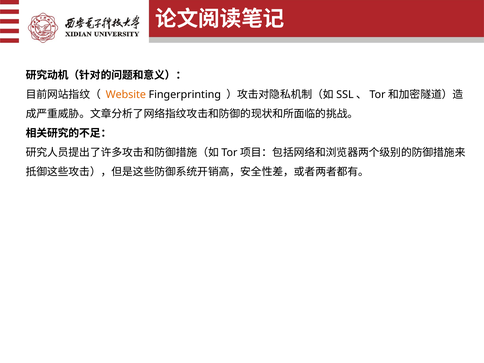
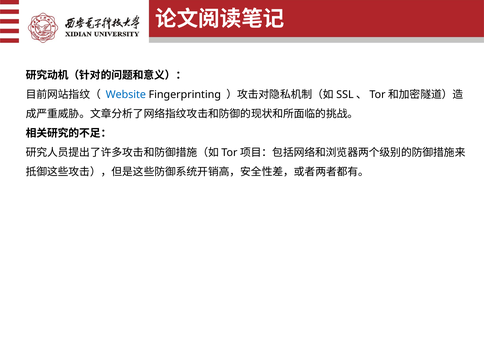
Website colour: orange -> blue
